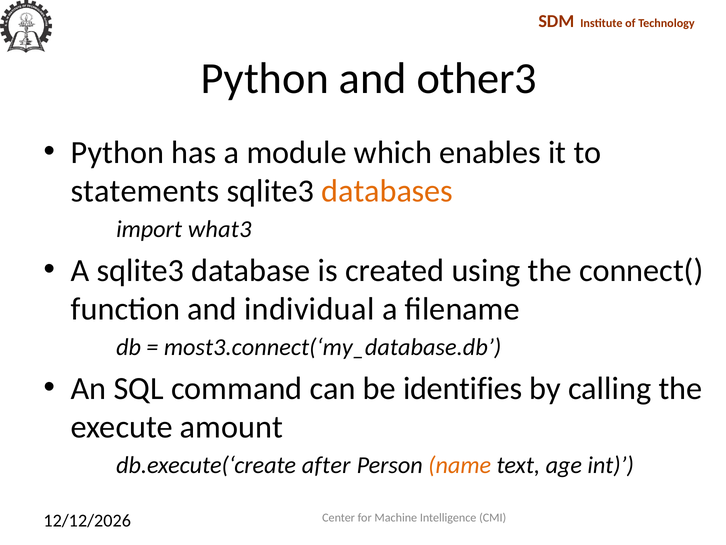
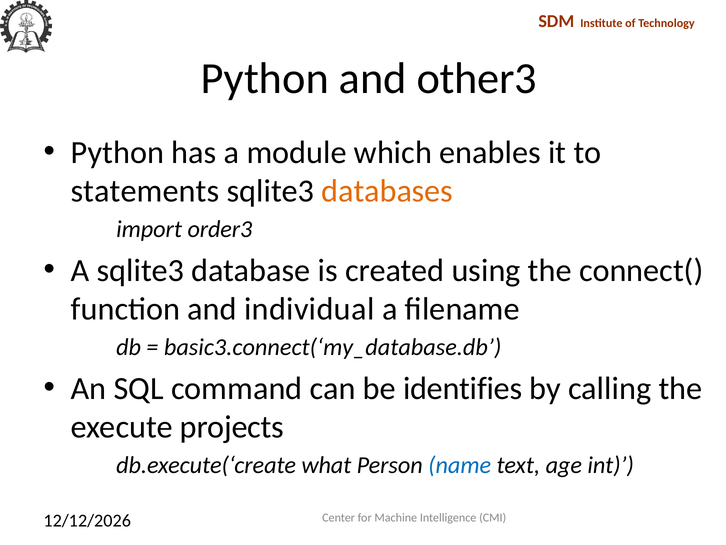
what3: what3 -> order3
most3.connect(‘my_database.db: most3.connect(‘my_database.db -> basic3.connect(‘my_database.db
amount: amount -> projects
after: after -> what
name colour: orange -> blue
